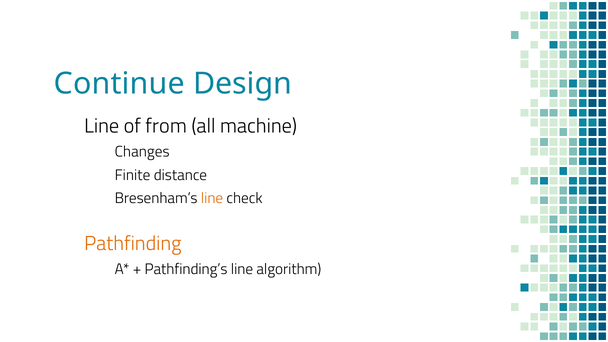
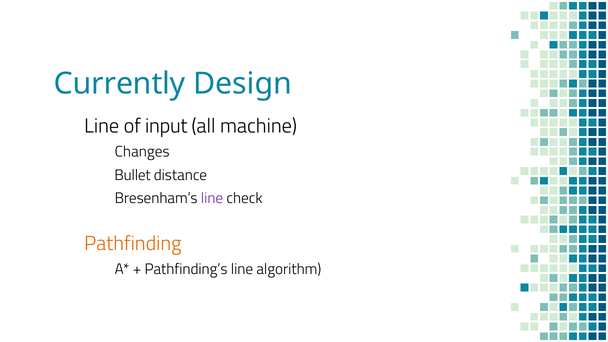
Continue: Continue -> Currently
from: from -> input
Finite: Finite -> Bullet
line at (212, 198) colour: orange -> purple
